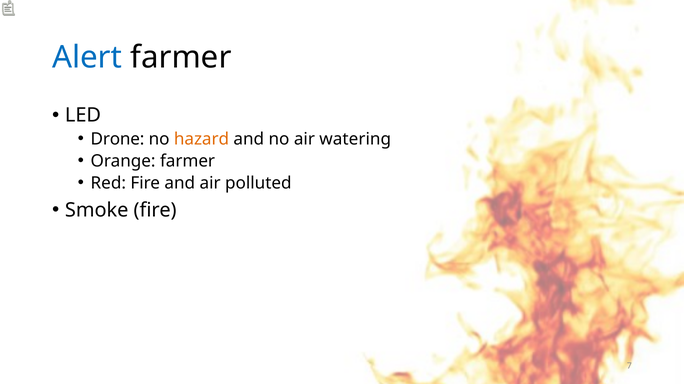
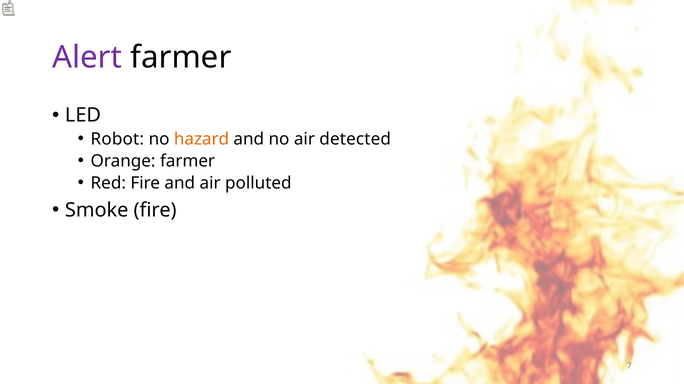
Alert colour: blue -> purple
Drone: Drone -> Robot
watering: watering -> detected
